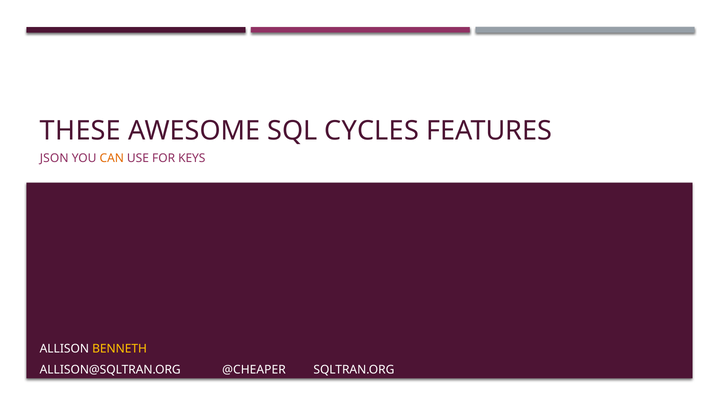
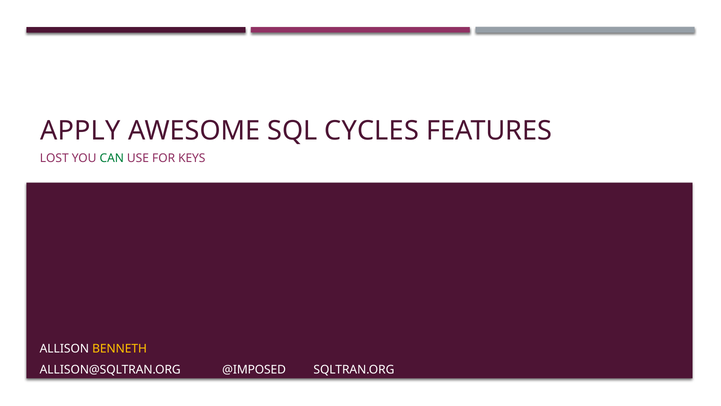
THESE: THESE -> APPLY
JSON: JSON -> LOST
CAN colour: orange -> green
@CHEAPER: @CHEAPER -> @IMPOSED
